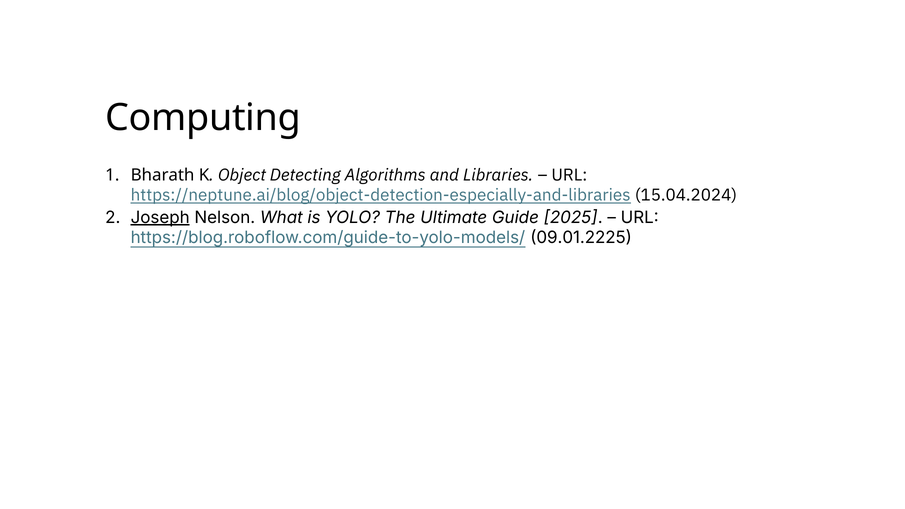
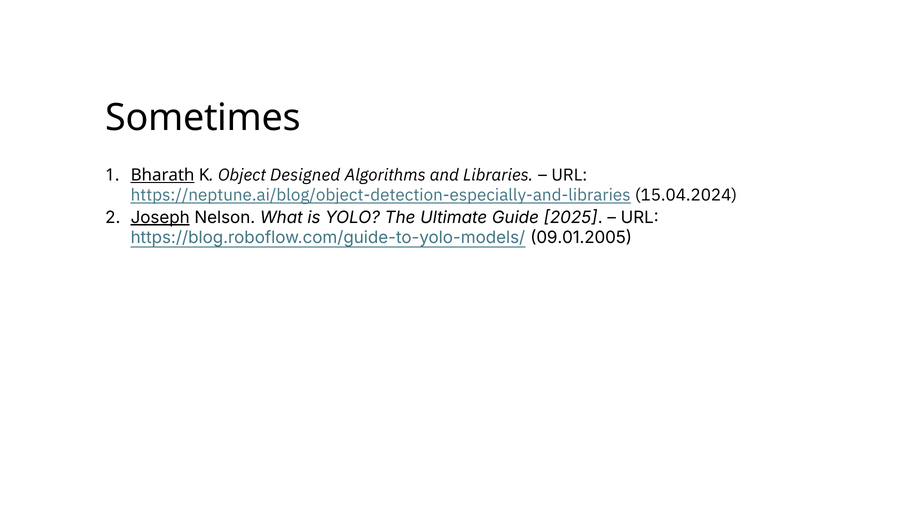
Computing: Computing -> Sometimes
Bharath underline: none -> present
Detecting: Detecting -> Designed
09.01.2225: 09.01.2225 -> 09.01.2005
